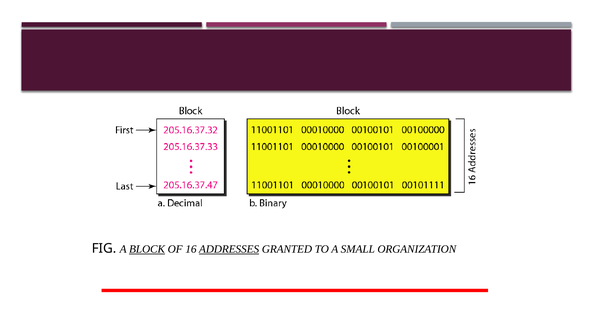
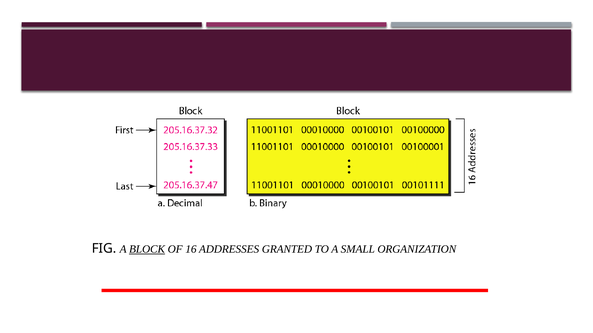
ADDRESSES underline: present -> none
